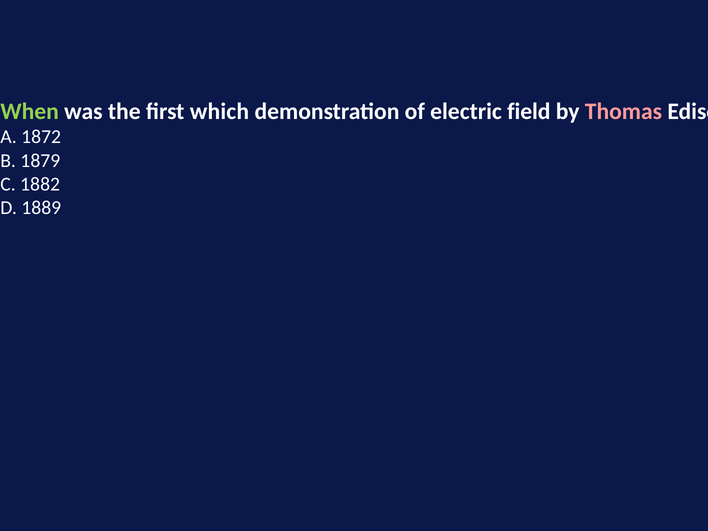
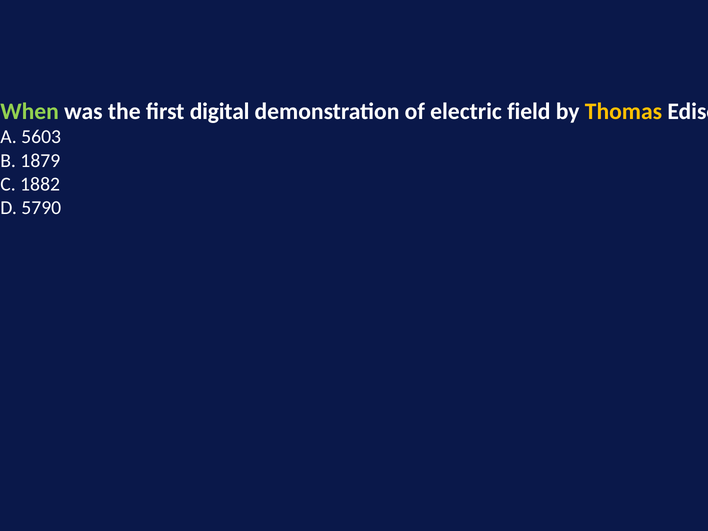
which: which -> digital
Thomas colour: pink -> yellow
1872: 1872 -> 5603
1889: 1889 -> 5790
